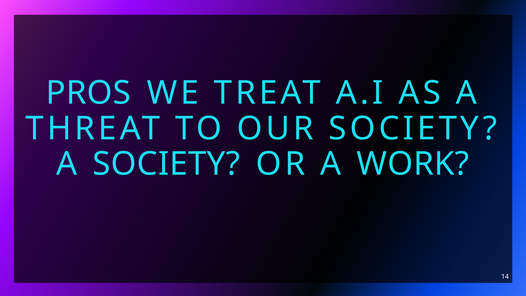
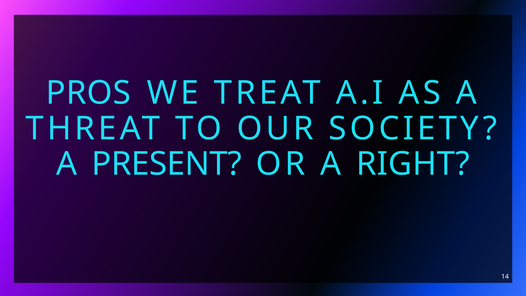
A SOCIETY: SOCIETY -> PRESENT
WORK: WORK -> RIGHT
